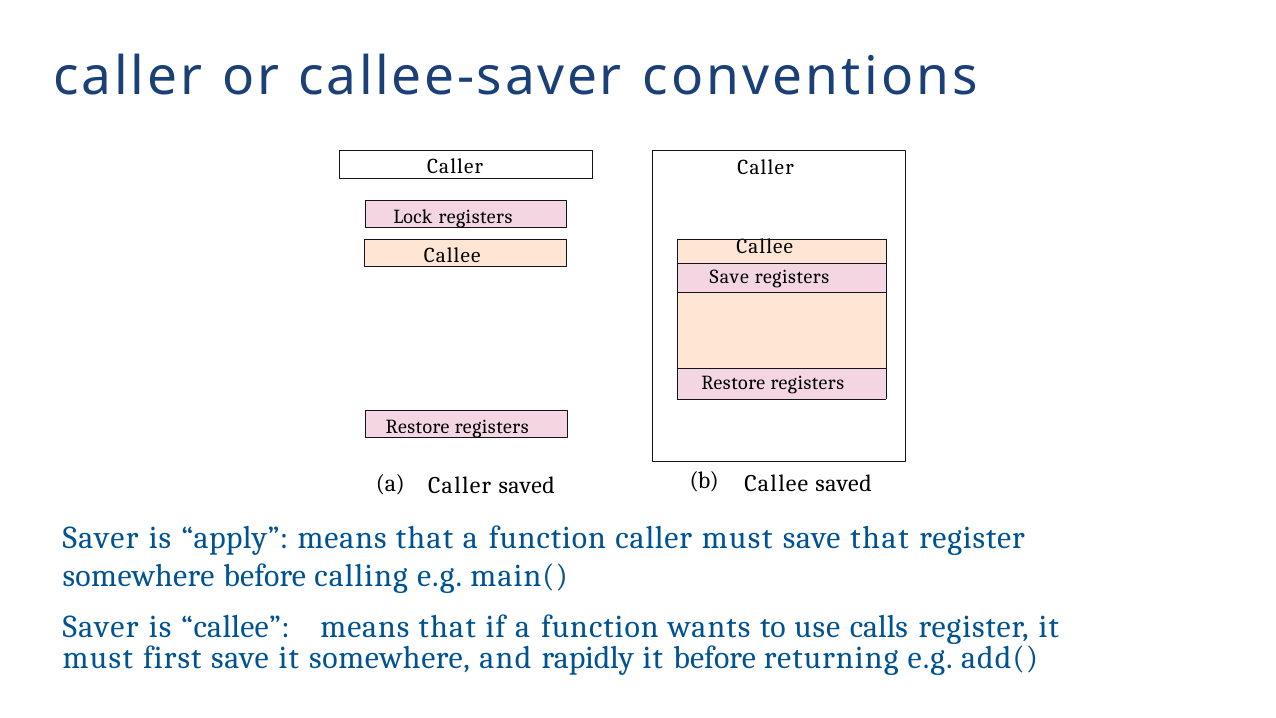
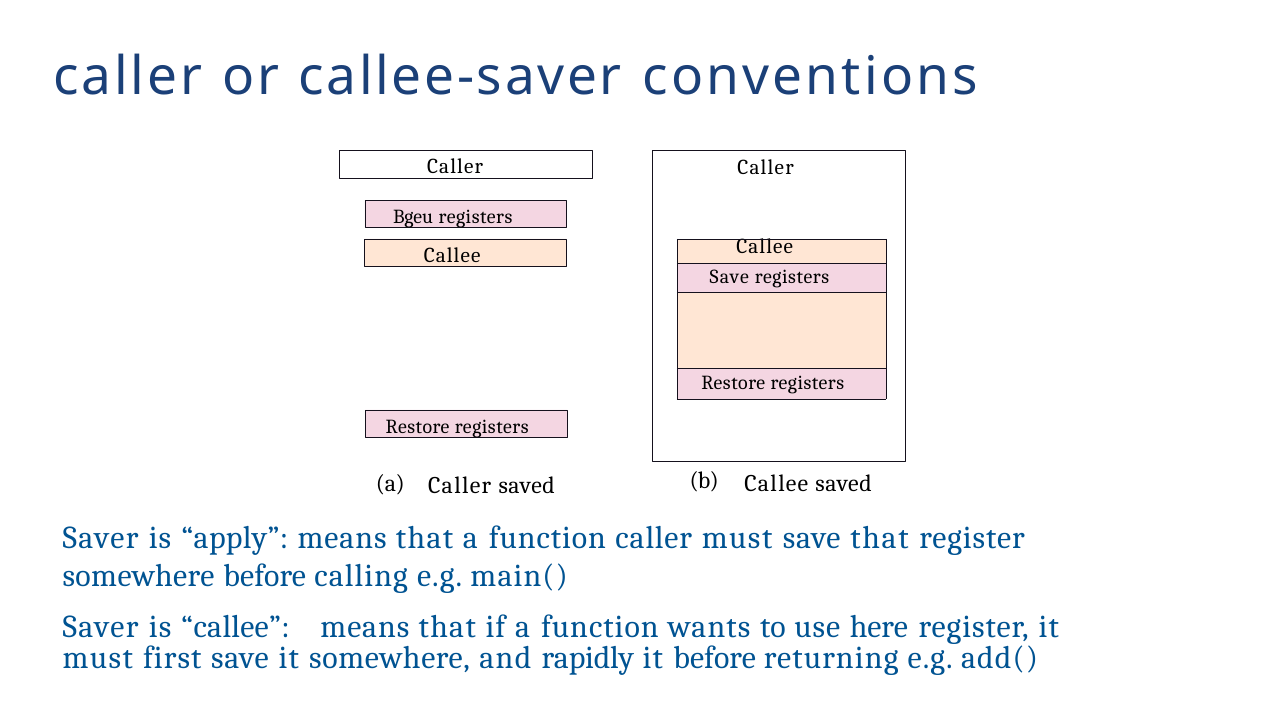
Lock: Lock -> Bgeu
calls: calls -> here
